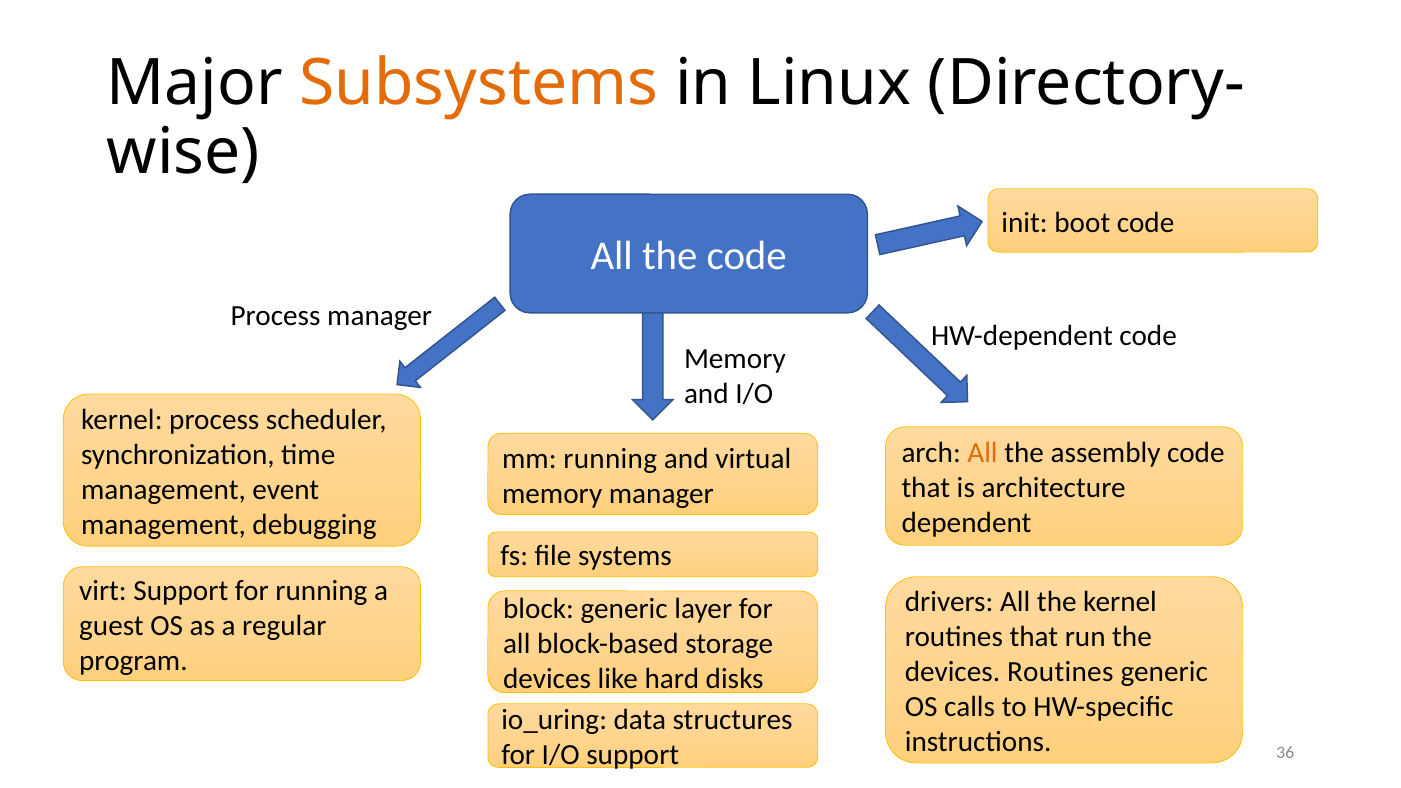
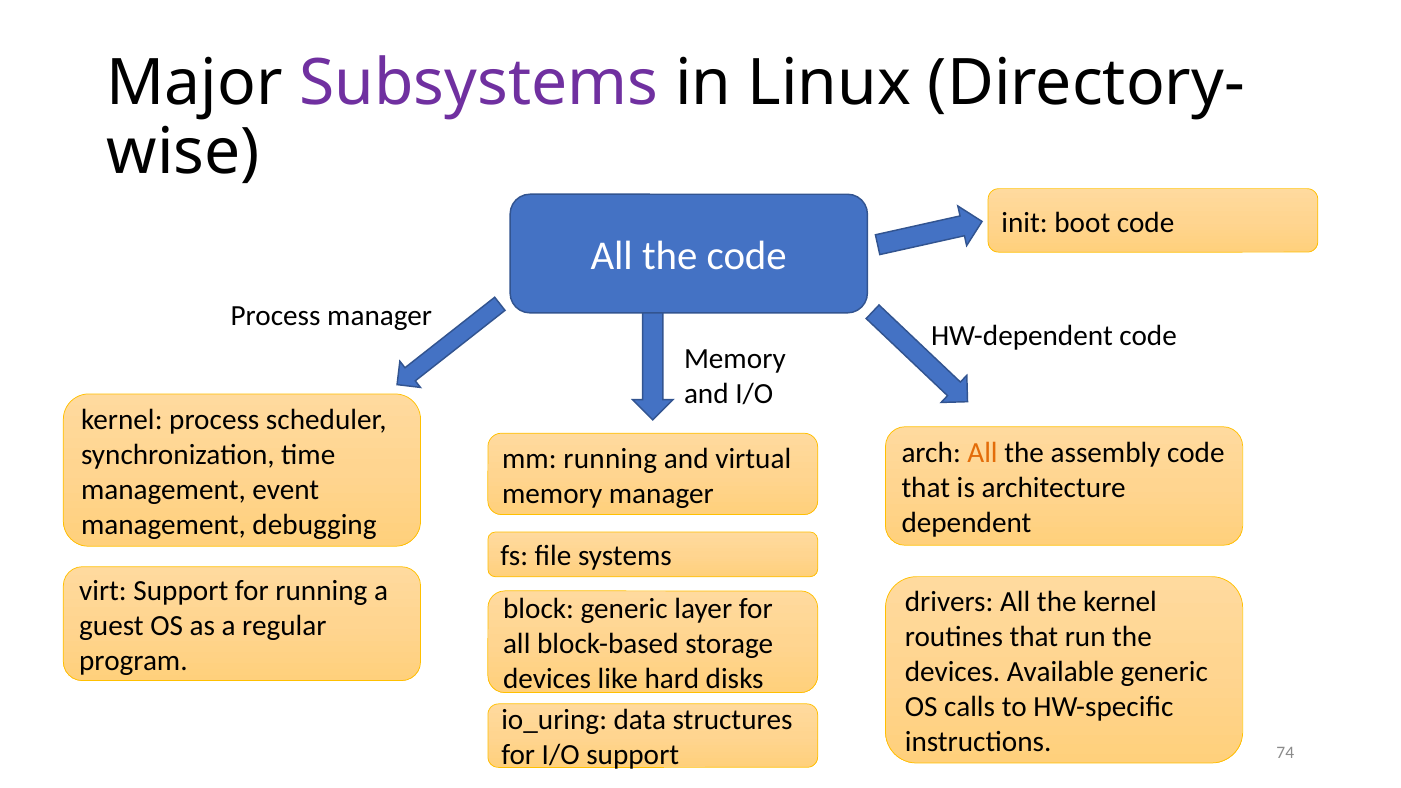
Subsystems colour: orange -> purple
devices Routines: Routines -> Available
36: 36 -> 74
